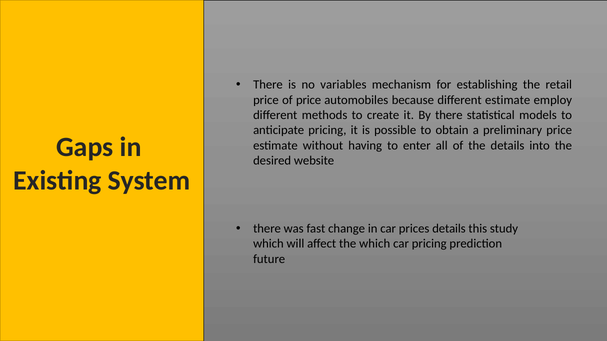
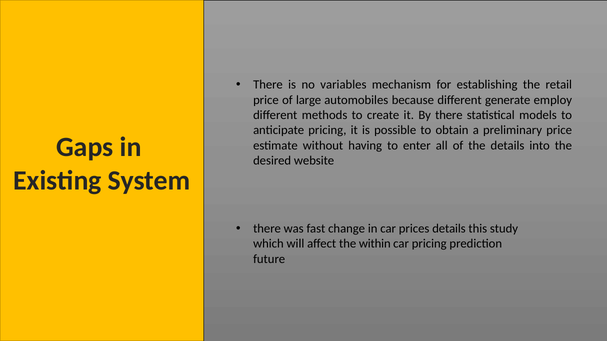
of price: price -> large
different estimate: estimate -> generate
the which: which -> within
